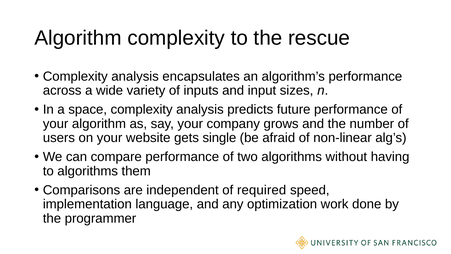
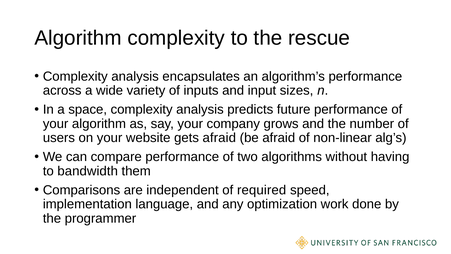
gets single: single -> afraid
to algorithms: algorithms -> bandwidth
